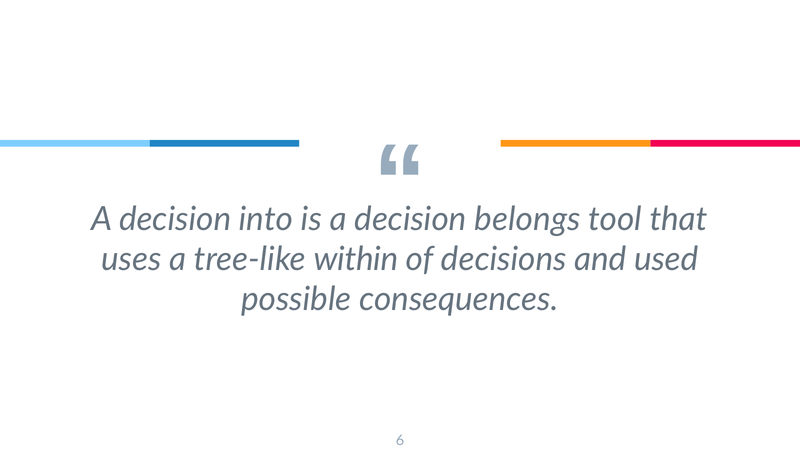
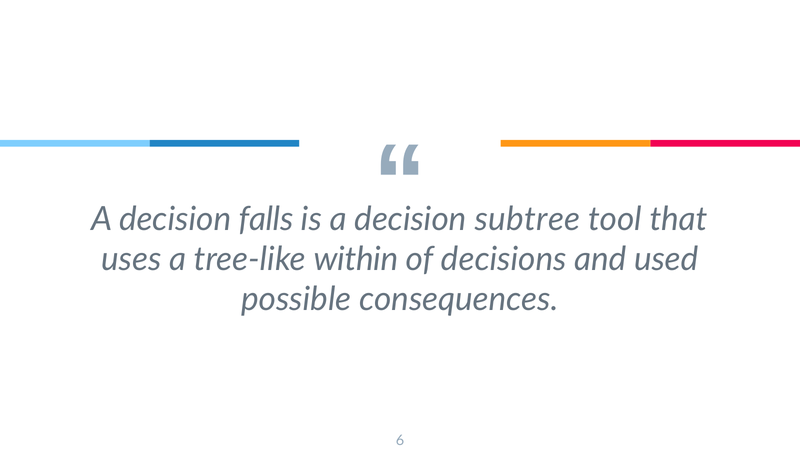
into: into -> falls
belongs: belongs -> subtree
